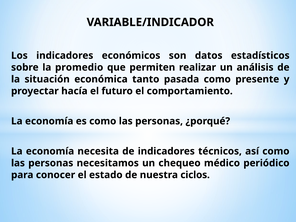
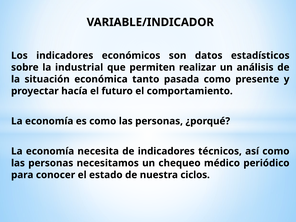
promedio: promedio -> industrial
